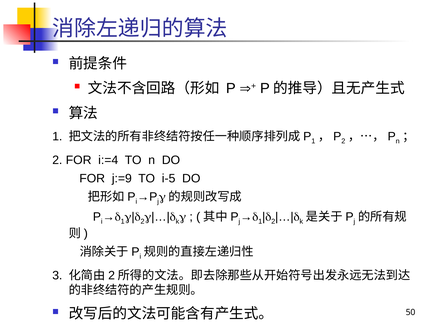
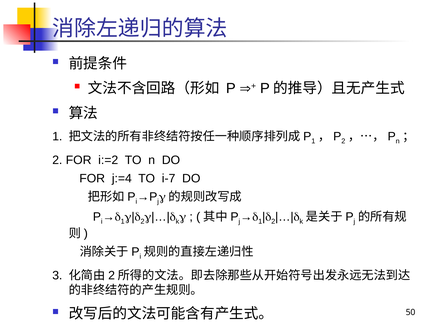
i:=4: i:=4 -> i:=2
j:=9: j:=9 -> j:=4
i-5: i-5 -> i-7
